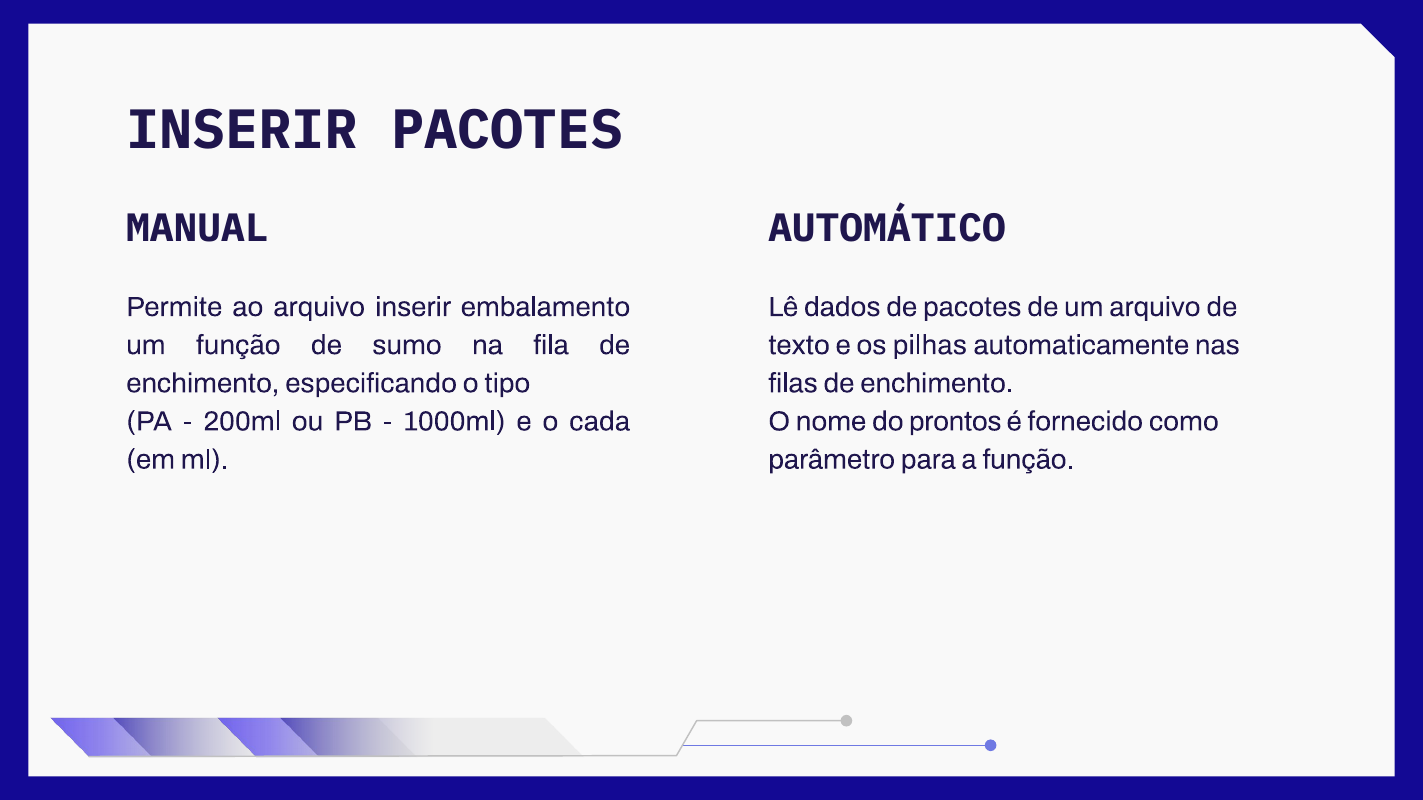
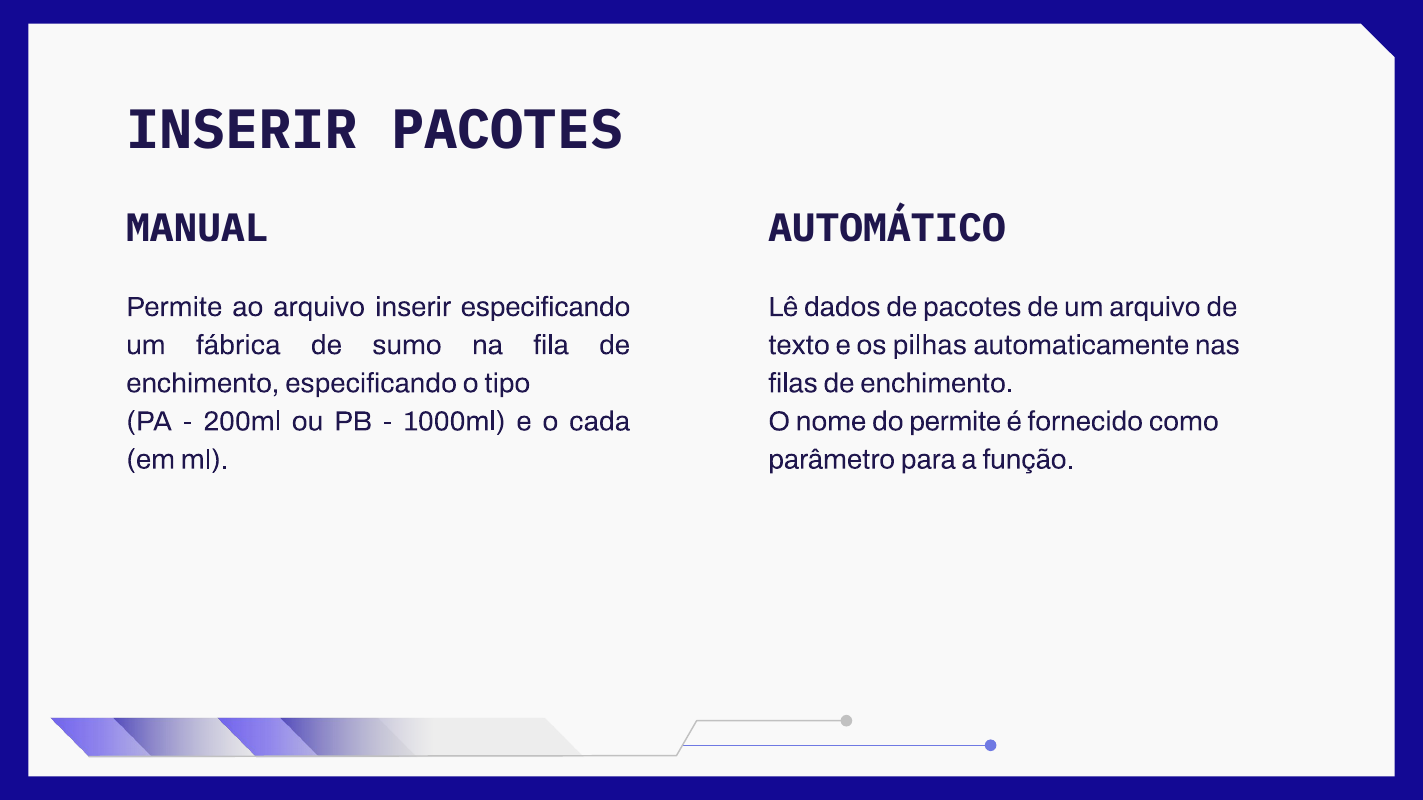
inserir embalamento: embalamento -> especificando
um função: função -> fábrica
do prontos: prontos -> permite
